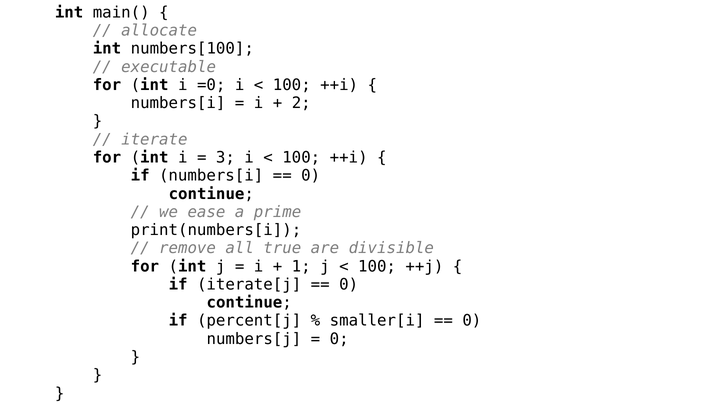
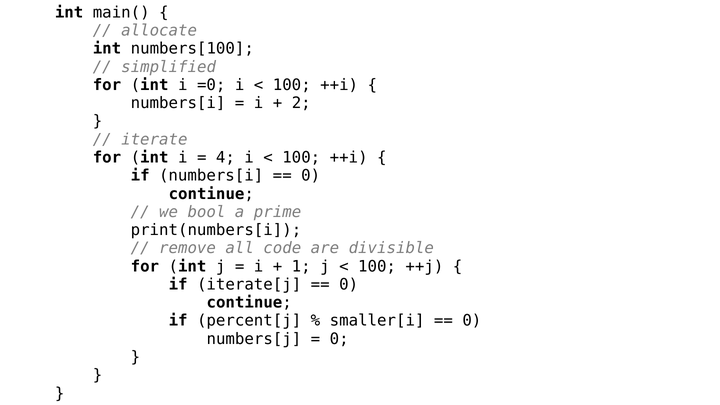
executable: executable -> simplified
3: 3 -> 4
ease: ease -> bool
true: true -> code
